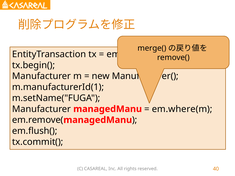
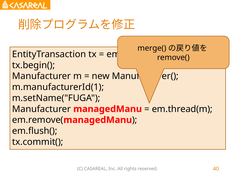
em.where(m: em.where(m -> em.thread(m
